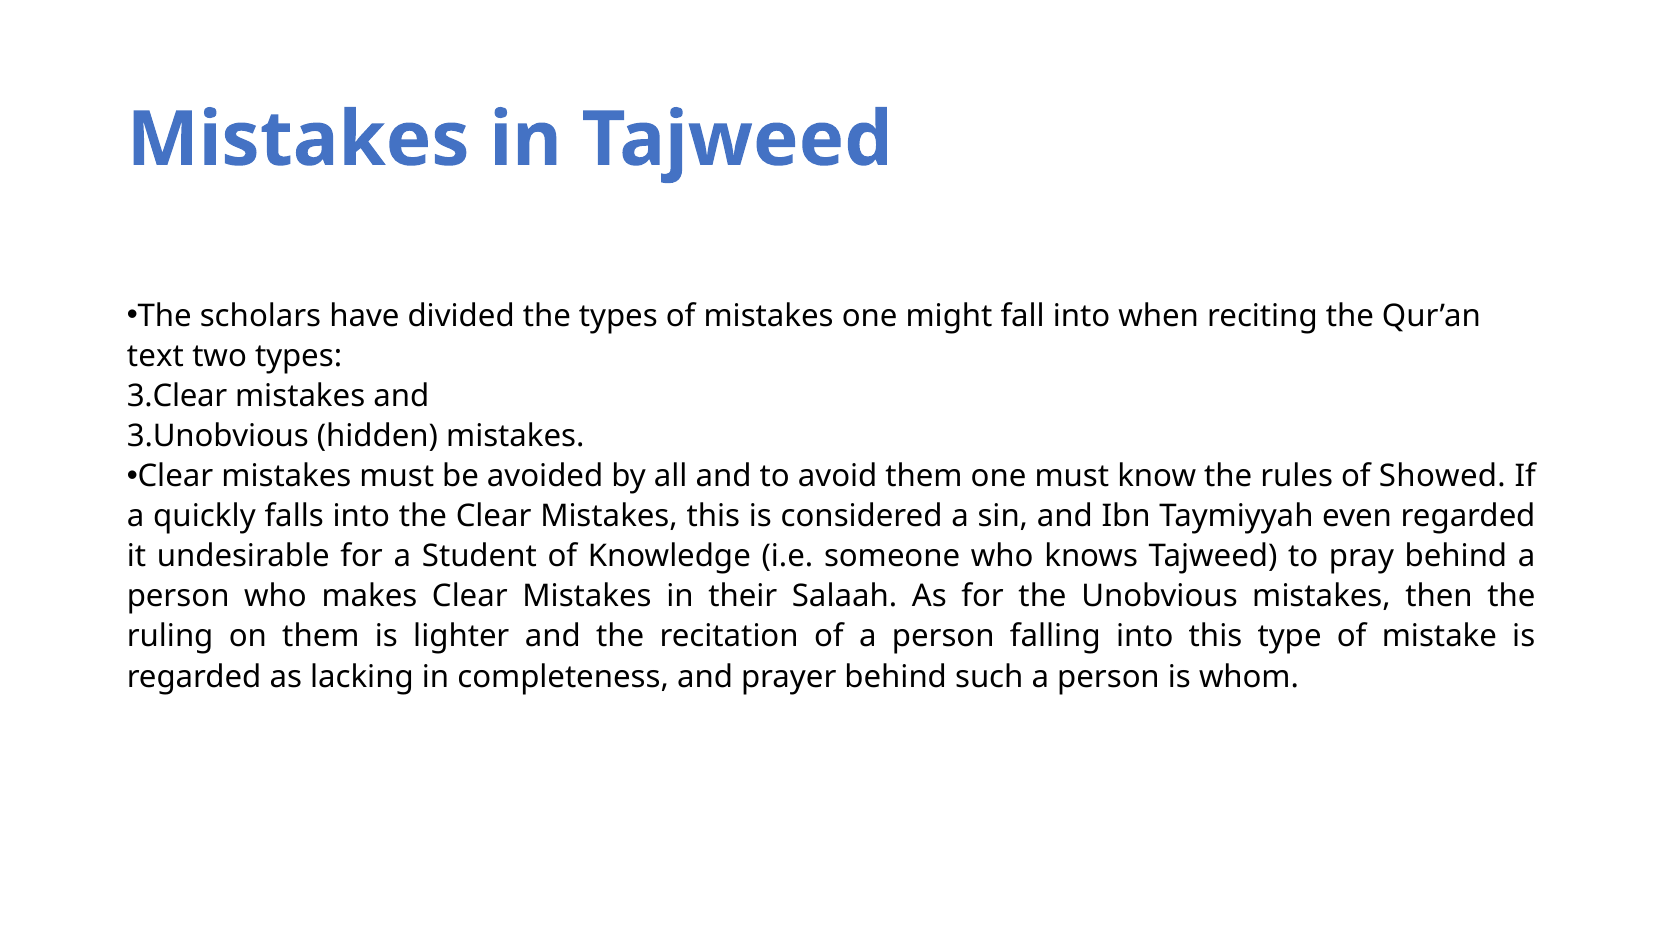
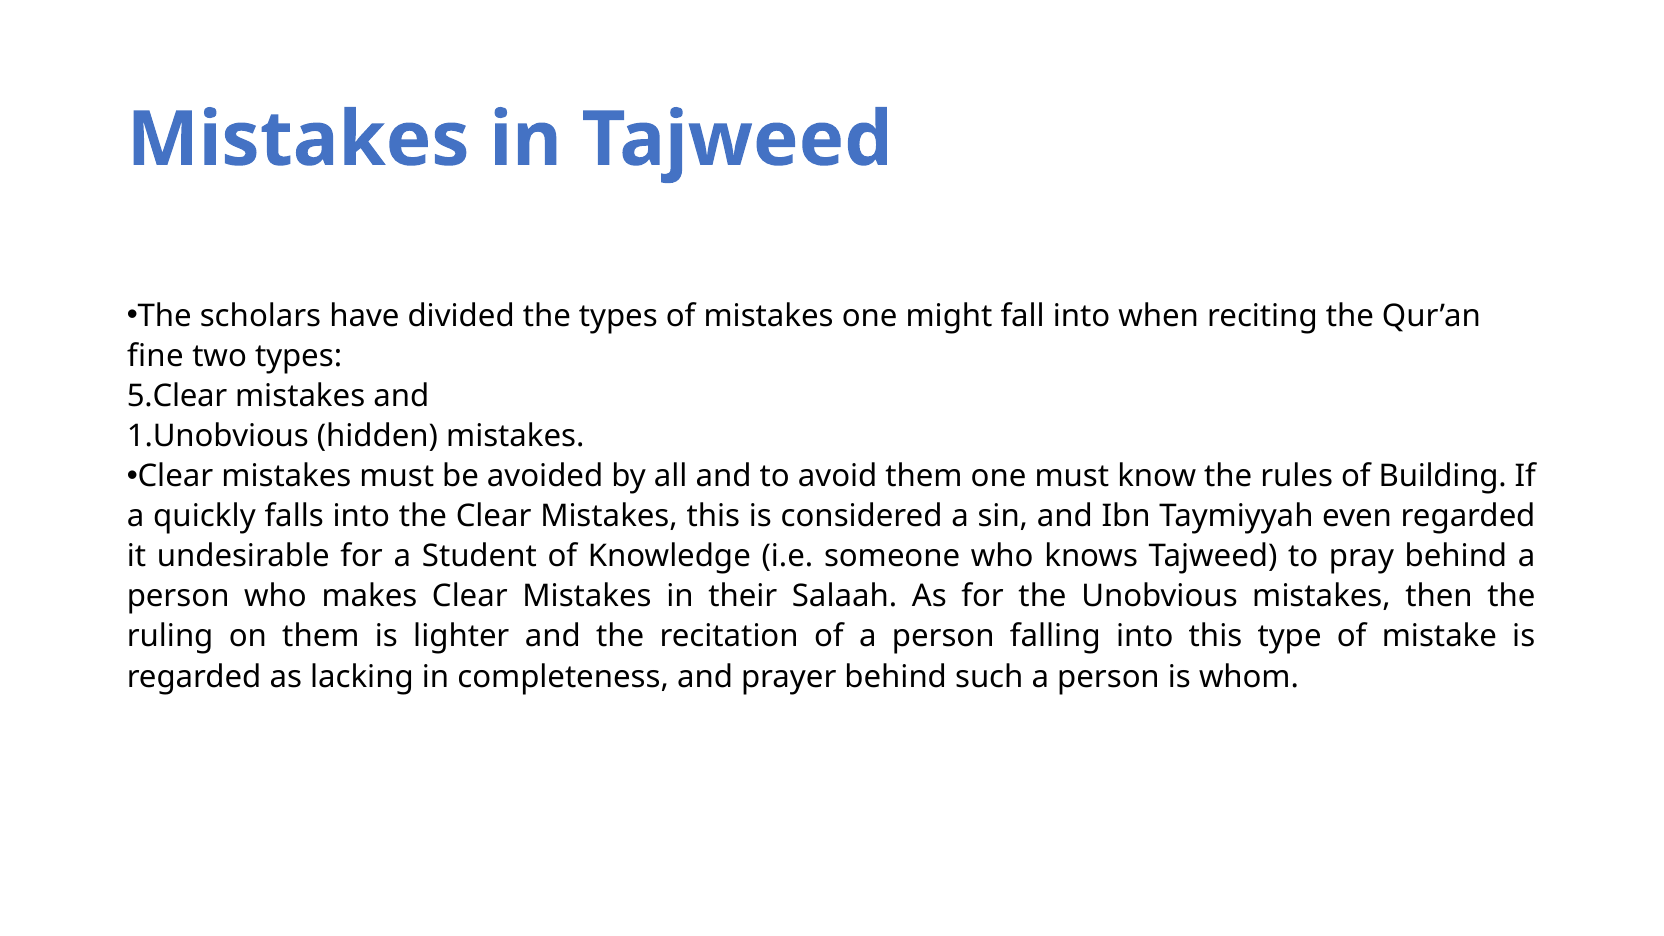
text: text -> fine
3.Clear: 3.Clear -> 5.Clear
3.Unobvious: 3.Unobvious -> 1.Unobvious
Showed: Showed -> Building
